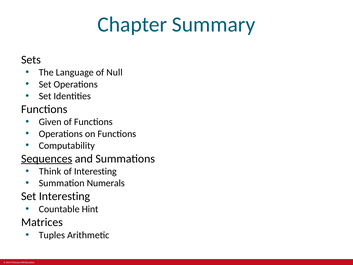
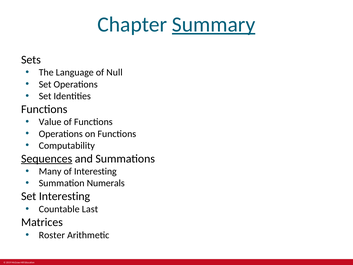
Summary underline: none -> present
Given: Given -> Value
Think: Think -> Many
Hint: Hint -> Last
Tuples: Tuples -> Roster
